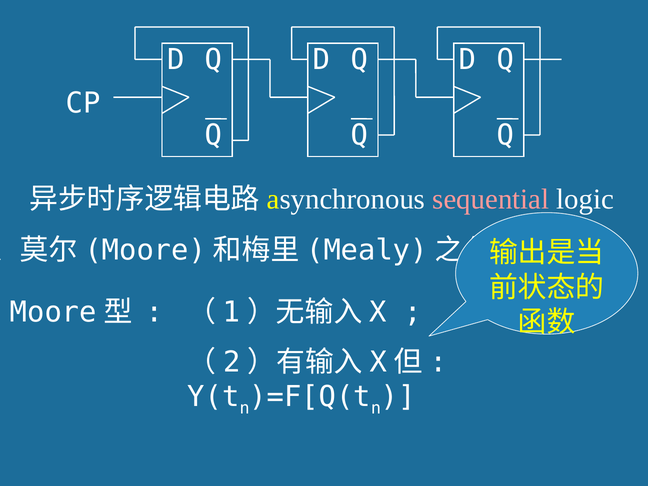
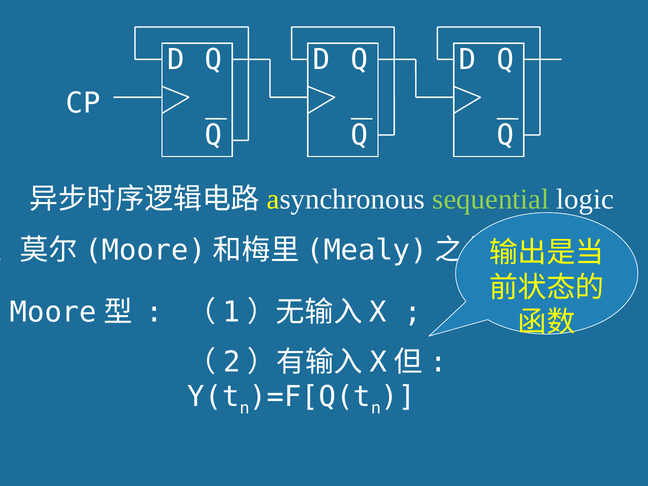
sequential colour: pink -> light green
